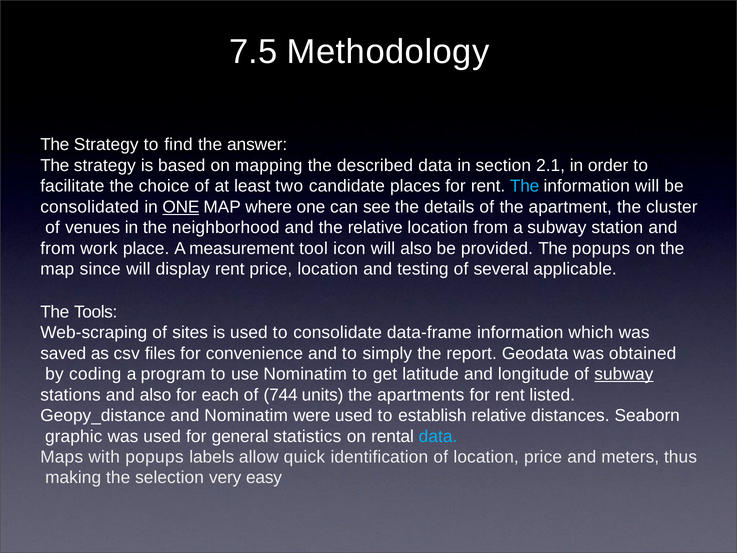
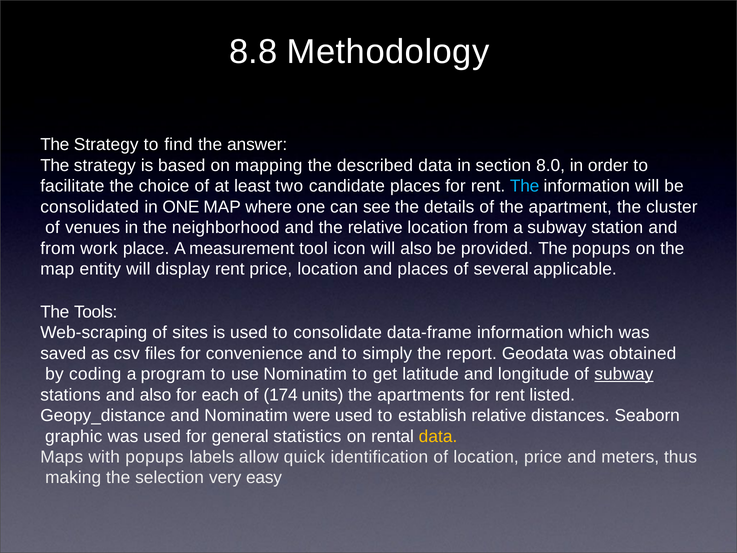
7.5: 7.5 -> 8.8
2.1: 2.1 -> 8.0
ONE at (181, 207) underline: present -> none
since: since -> entity
and testing: testing -> places
744: 744 -> 174
data at (438, 436) colour: light blue -> yellow
